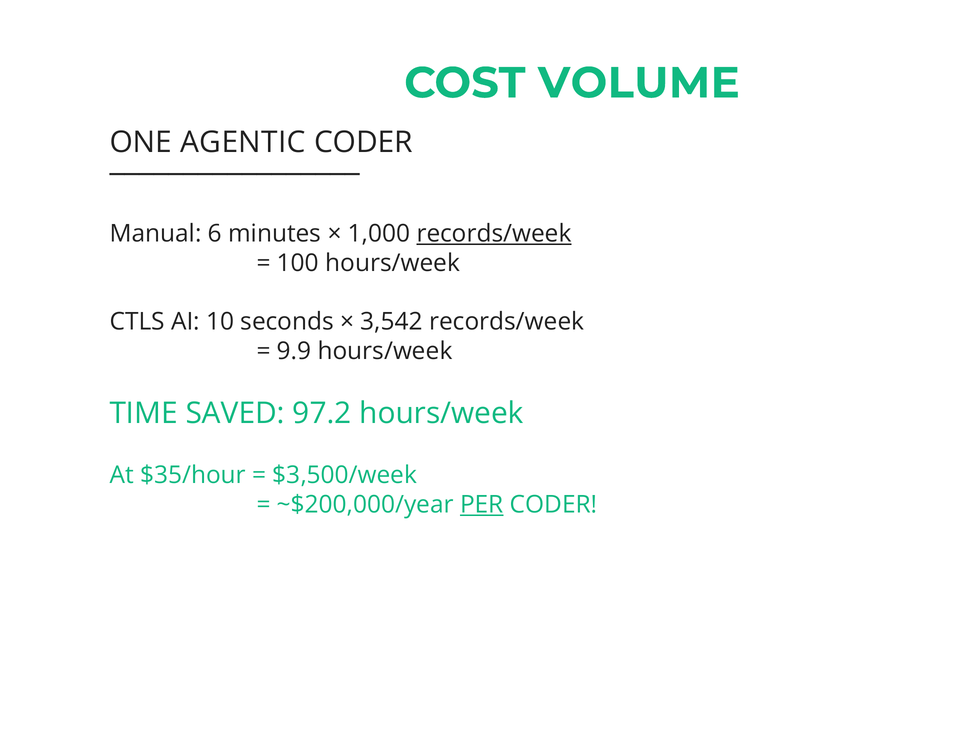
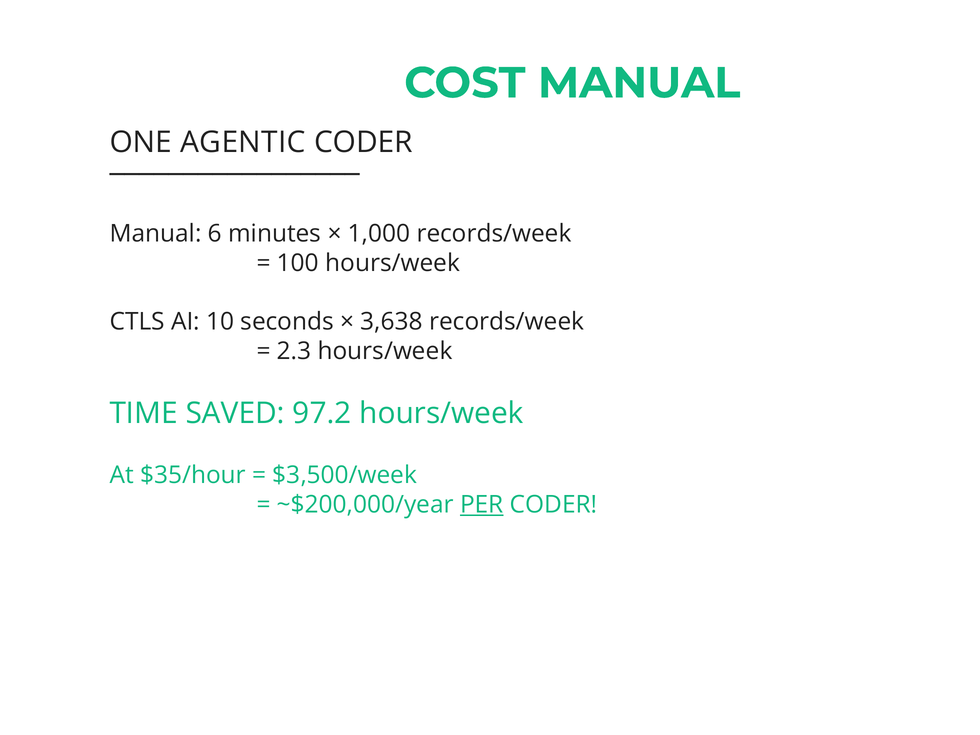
COST VOLUME: VOLUME -> MANUAL
records/week at (494, 234) underline: present -> none
3,542: 3,542 -> 3,638
9.9: 9.9 -> 2.3
